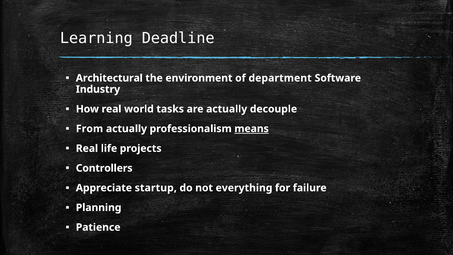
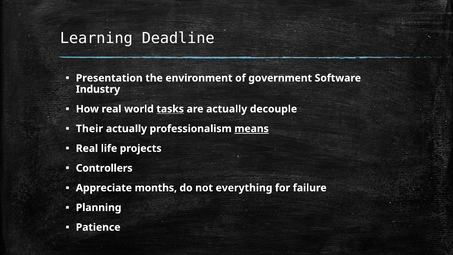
Architectural: Architectural -> Presentation
department: department -> government
tasks underline: none -> present
From: From -> Their
startup: startup -> months
